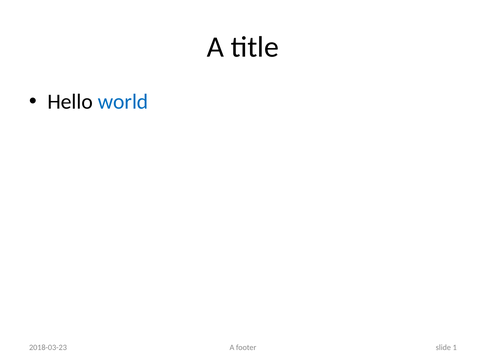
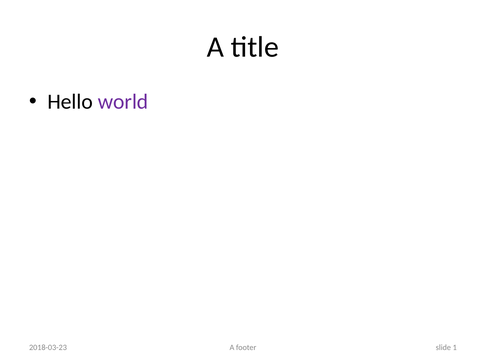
world colour: blue -> purple
